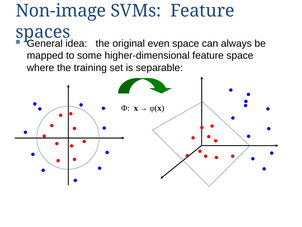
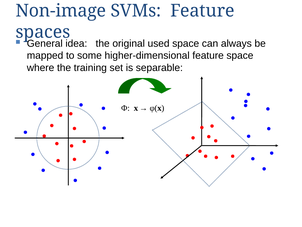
even: even -> used
